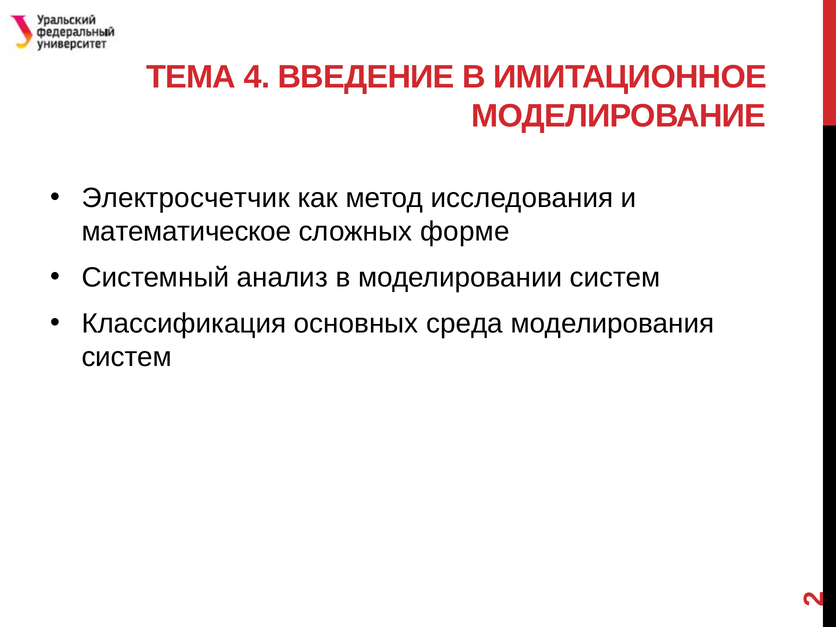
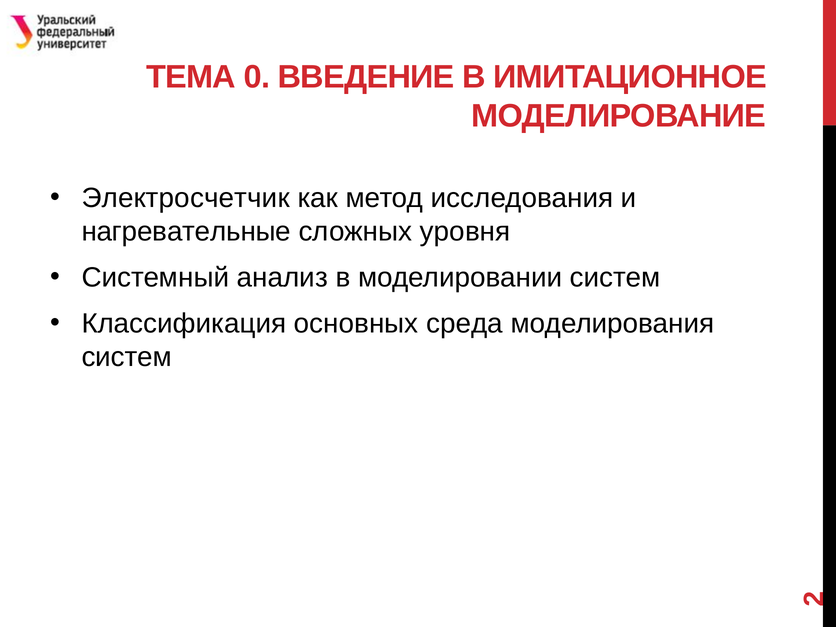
4: 4 -> 0
математическое: математическое -> нагревательные
форме: форме -> уровня
